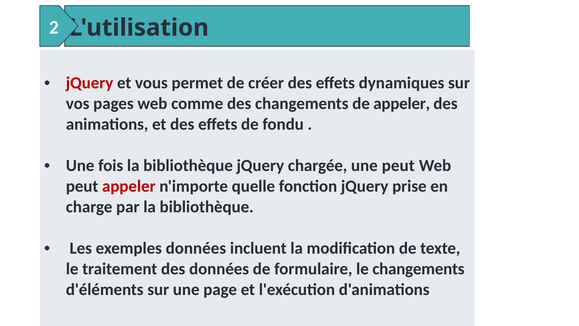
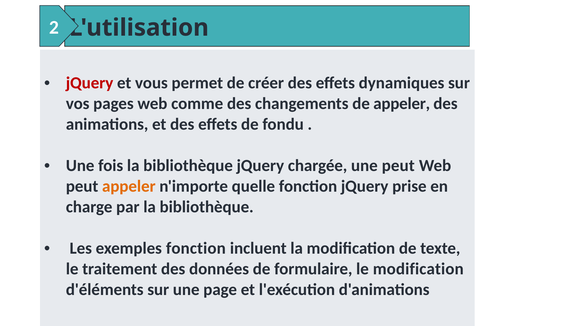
appeler at (129, 186) colour: red -> orange
exemples données: données -> fonction
le changements: changements -> modification
